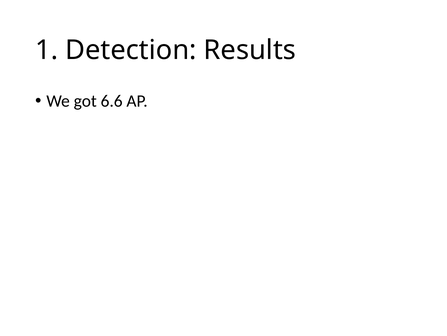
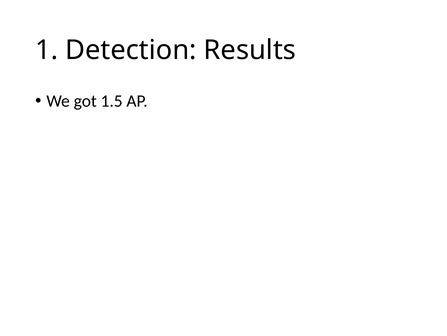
6.6: 6.6 -> 1.5
